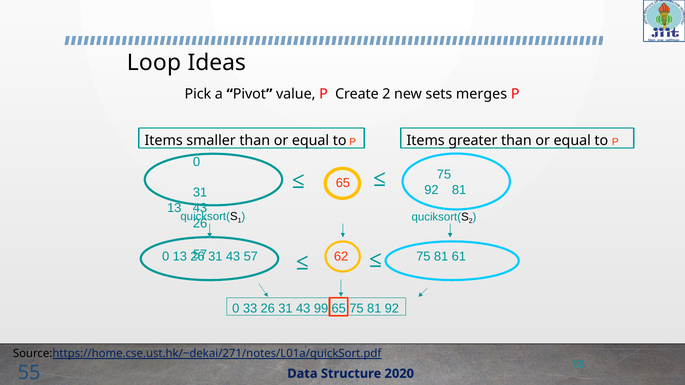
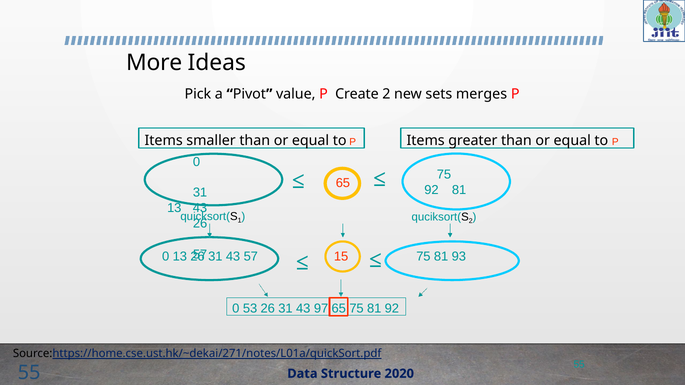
Loop: Loop -> More
62: 62 -> 15
61: 61 -> 93
33: 33 -> 53
99: 99 -> 97
